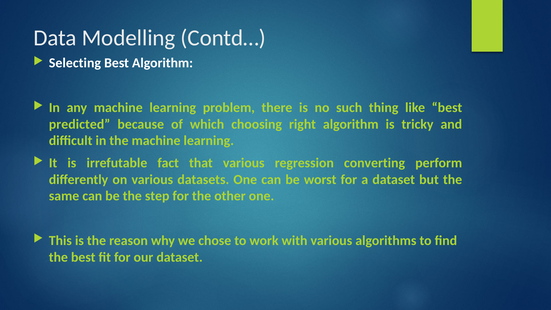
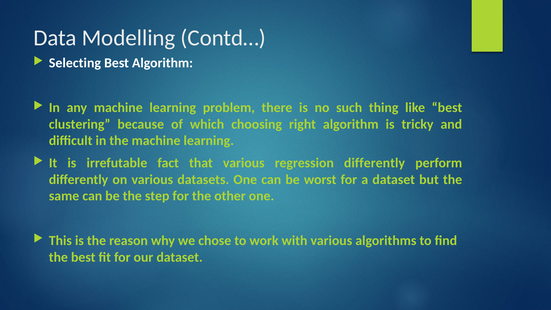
predicted: predicted -> clustering
regression converting: converting -> differently
